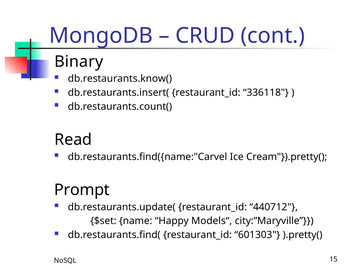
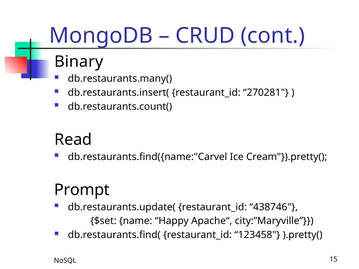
db.restaurants.know(: db.restaurants.know( -> db.restaurants.many(
336118: 336118 -> 270281
440712: 440712 -> 438746
Models“: Models“ -> Apache“
601303: 601303 -> 123458
